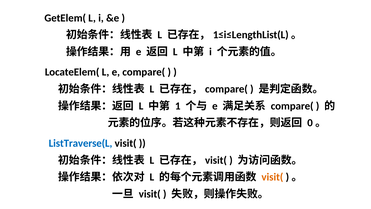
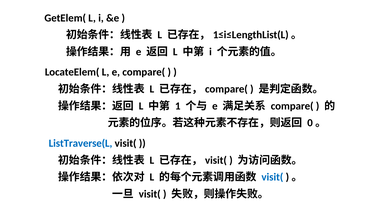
visit( at (272, 177) colour: orange -> blue
